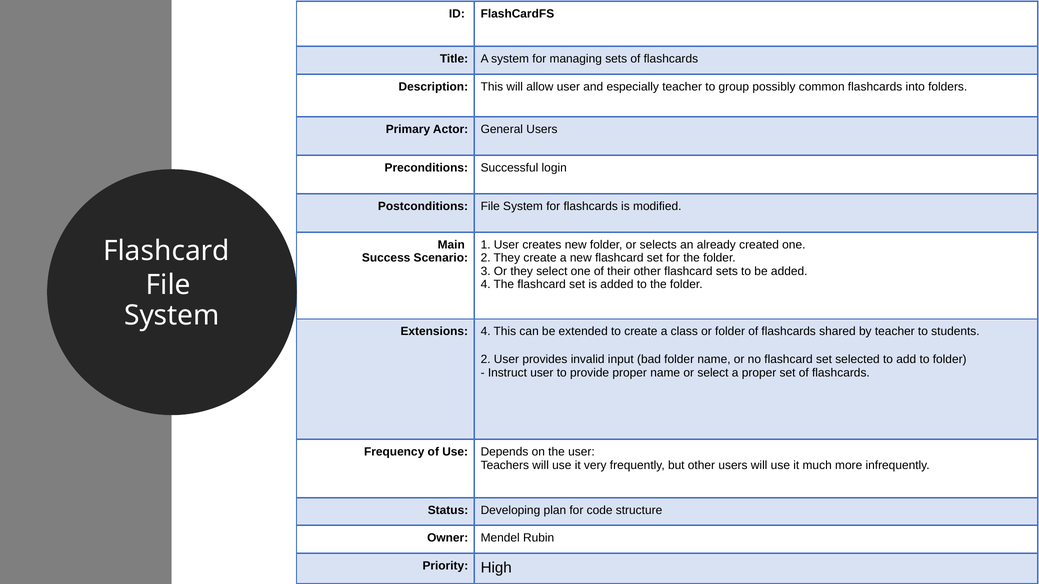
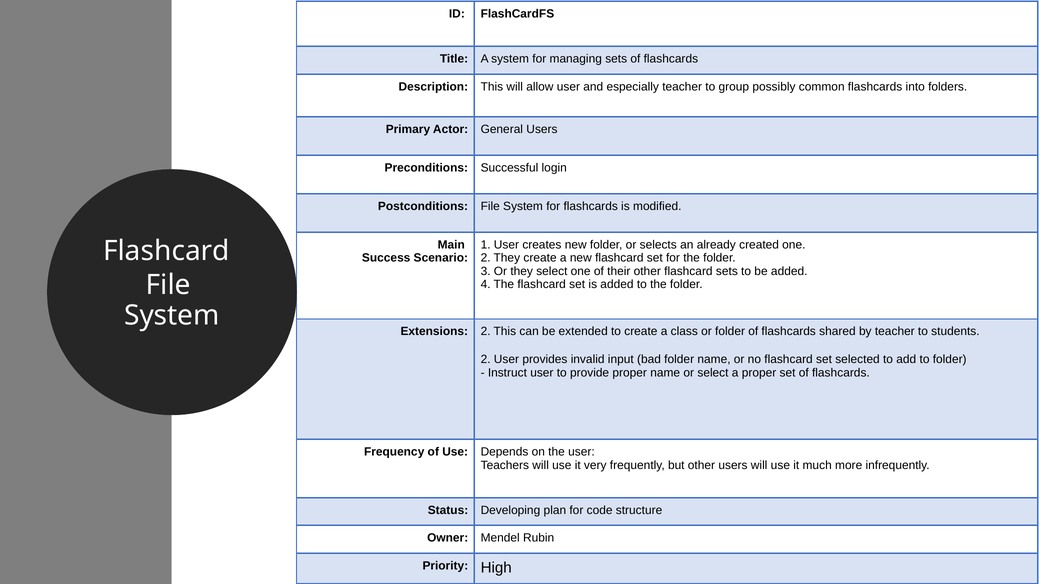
Extensions 4: 4 -> 2
